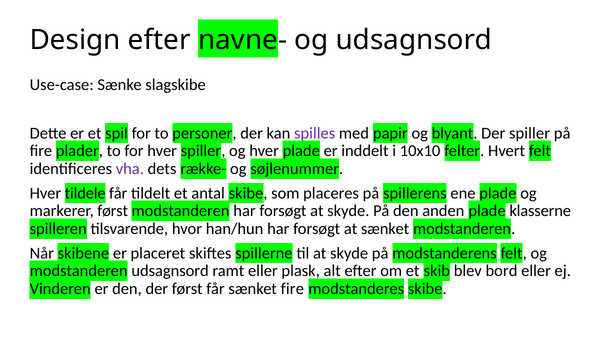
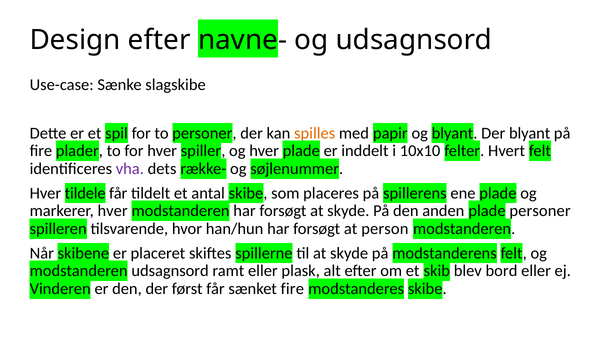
spilles colour: purple -> orange
Der spiller: spiller -> blyant
først at (113, 211): først -> hver
klasserne at (540, 211): klasserne -> personer
at sænket: sænket -> person
